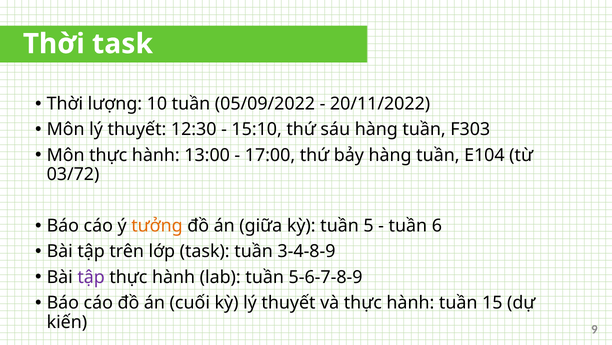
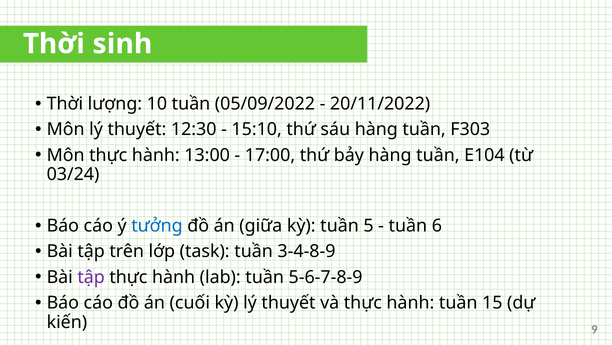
Thời task: task -> sinh
03/72: 03/72 -> 03/24
tưởng colour: orange -> blue
